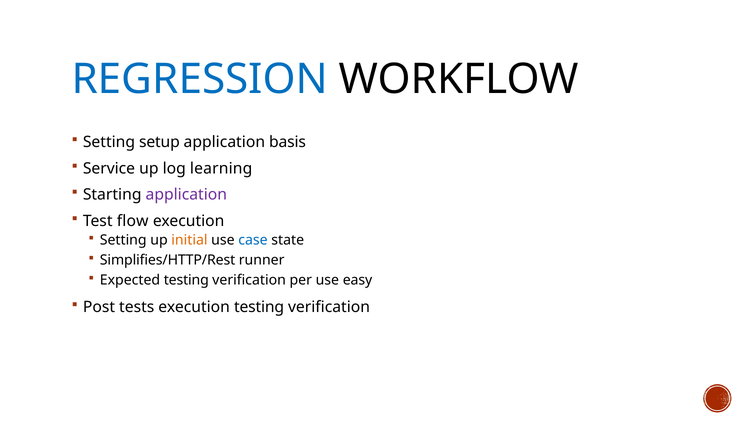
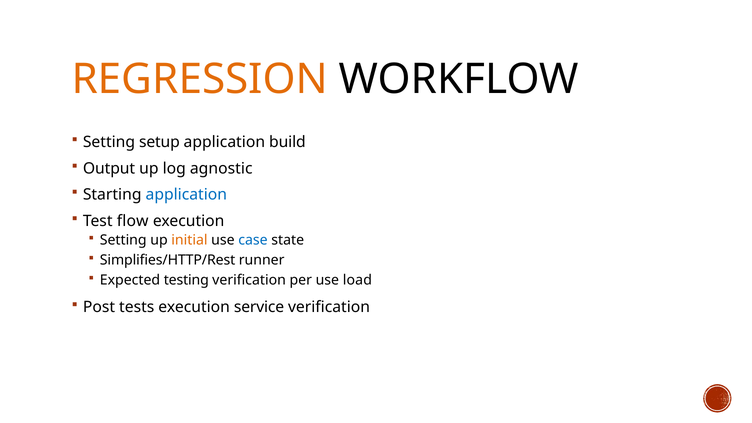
REGRESSION colour: blue -> orange
basis: basis -> build
Service: Service -> Output
learning: learning -> agnostic
application at (186, 195) colour: purple -> blue
easy: easy -> load
execution testing: testing -> service
